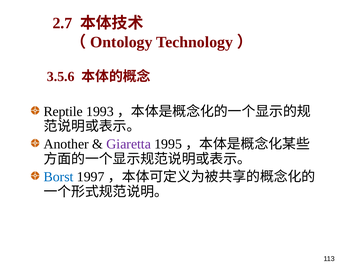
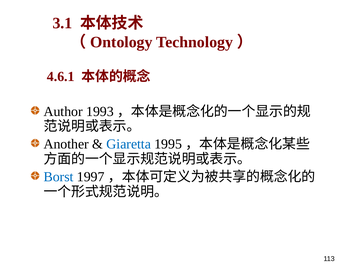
2.7: 2.7 -> 3.1
3.5.6: 3.5.6 -> 4.6.1
Reptile: Reptile -> Author
Giaretta colour: purple -> blue
